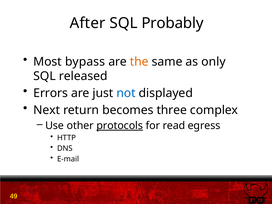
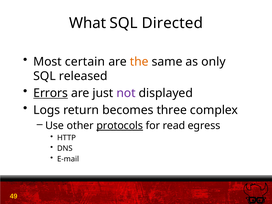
After: After -> What
Probably: Probably -> Directed
bypass: bypass -> certain
Errors underline: none -> present
not colour: blue -> purple
Next: Next -> Logs
